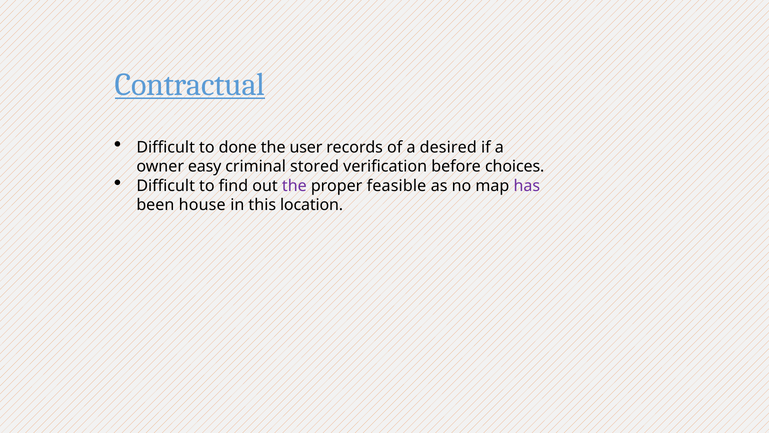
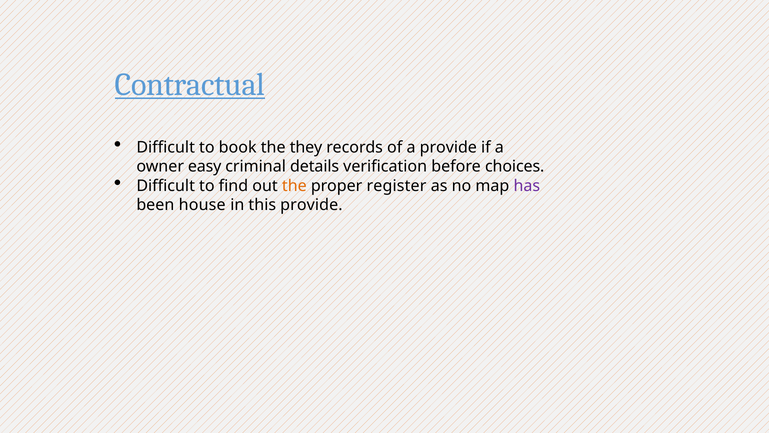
done: done -> book
user: user -> they
a desired: desired -> provide
stored: stored -> details
the at (294, 186) colour: purple -> orange
feasible: feasible -> register
this location: location -> provide
